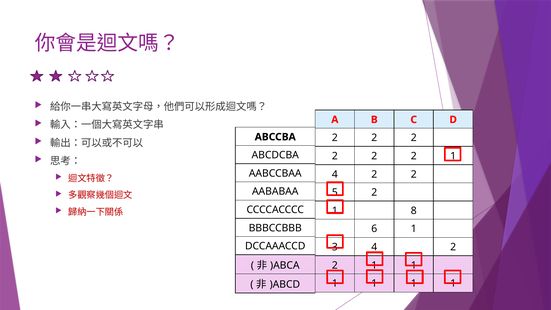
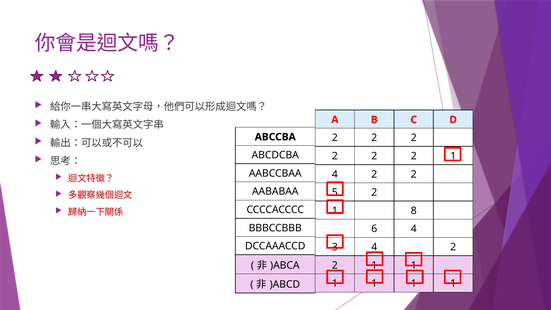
6 1: 1 -> 4
